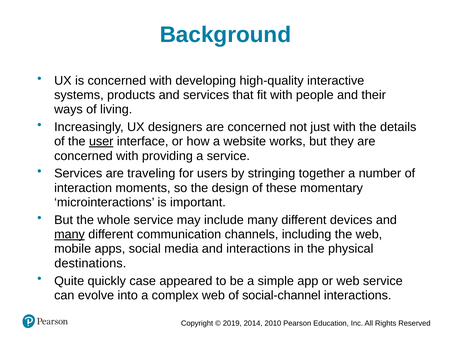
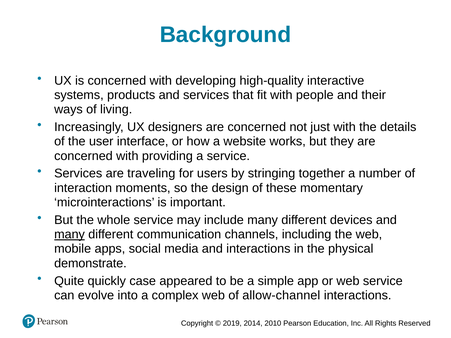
user underline: present -> none
destinations: destinations -> demonstrate
social-channel: social-channel -> allow-channel
